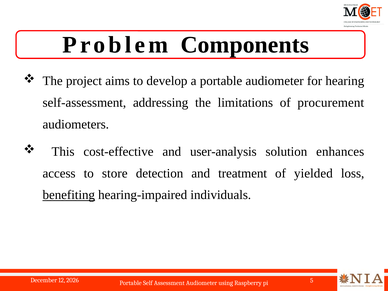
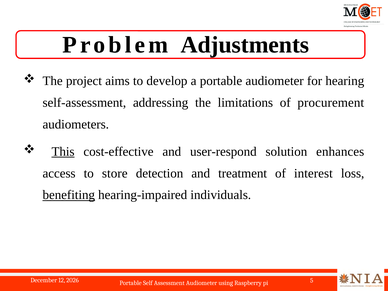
Components: Components -> Adjustments
This underline: none -> present
user-analysis: user-analysis -> user-respond
yielded: yielded -> interest
